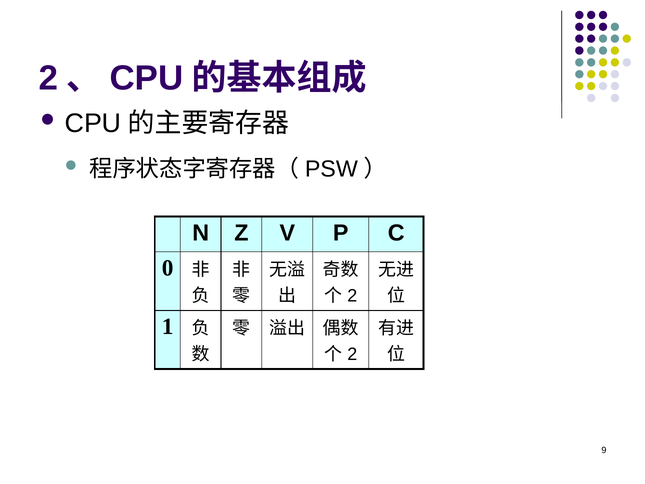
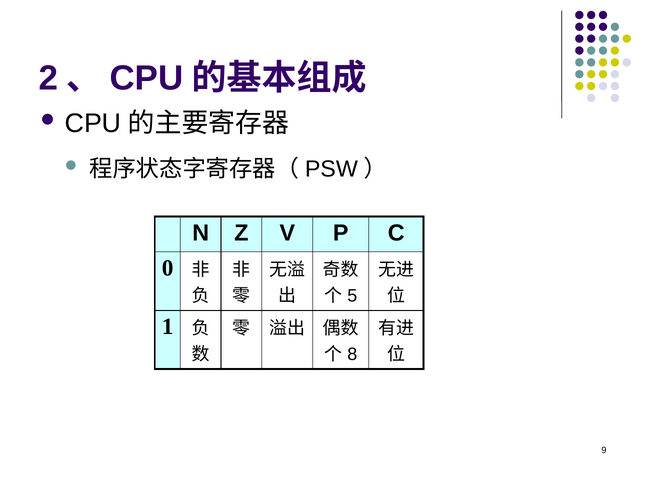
2 at (352, 296): 2 -> 5
2 at (352, 354): 2 -> 8
